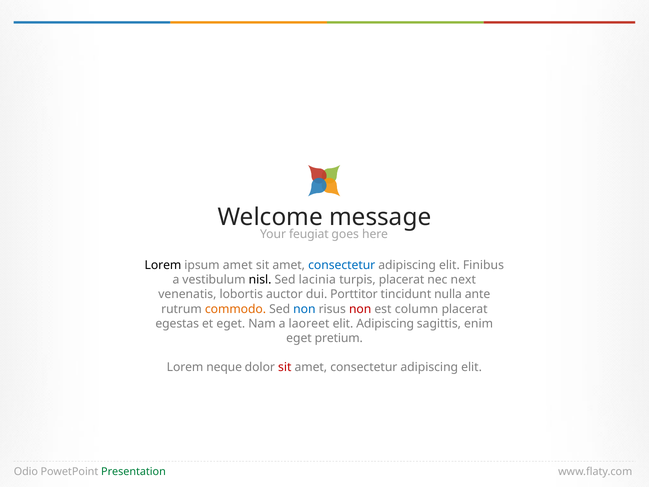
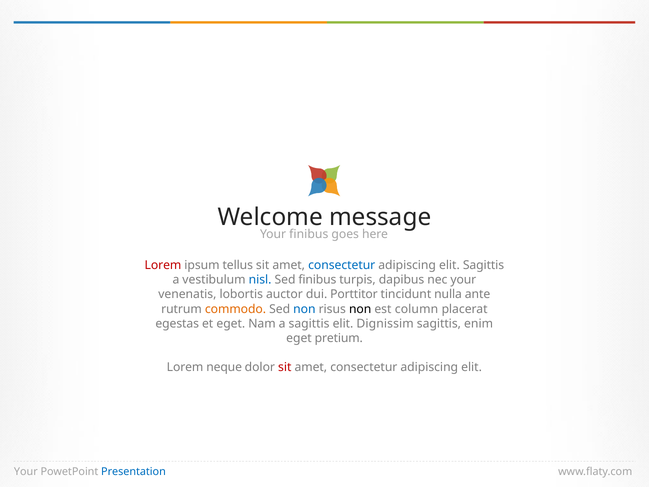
feugiat at (309, 234): feugiat -> finibus
Lorem at (163, 265) colour: black -> red
ipsum amet: amet -> tellus
elit Finibus: Finibus -> Sagittis
nisl colour: black -> blue
Sed lacinia: lacinia -> finibus
turpis placerat: placerat -> dapibus
nec next: next -> your
non at (360, 309) colour: red -> black
a laoreet: laoreet -> sagittis
elit Adipiscing: Adipiscing -> Dignissim
Odio at (26, 472): Odio -> Your
Presentation colour: green -> blue
